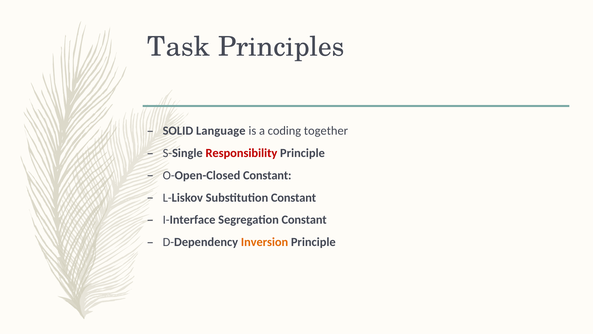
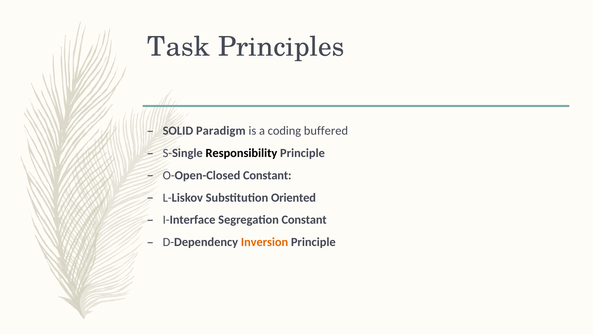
Language: Language -> Paradigm
together: together -> buffered
Responsibility colour: red -> black
Substitution Constant: Constant -> Oriented
